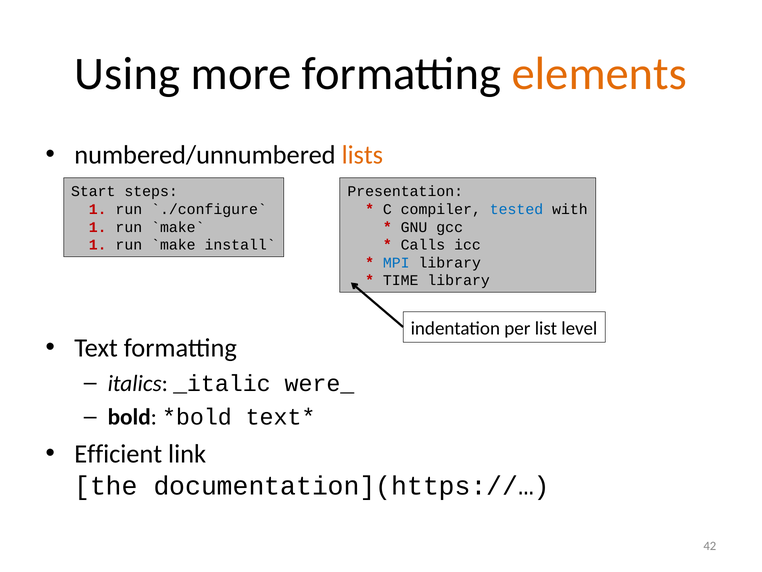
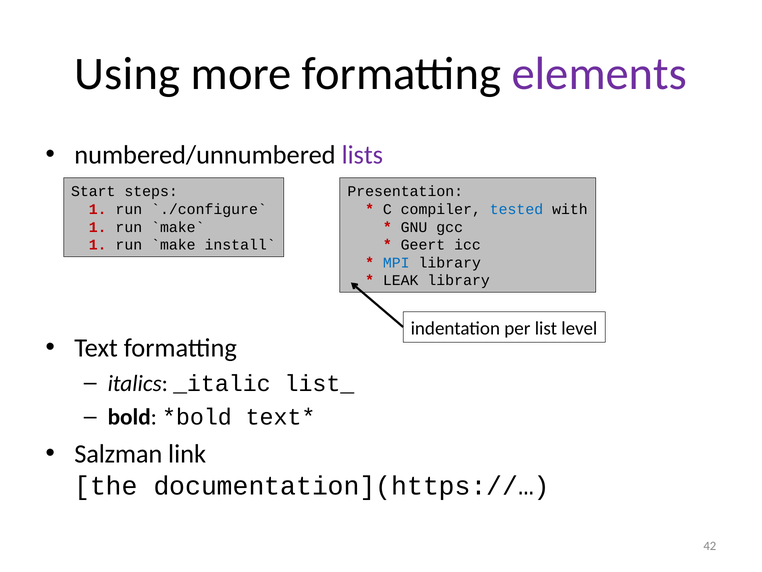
elements colour: orange -> purple
lists colour: orange -> purple
Calls: Calls -> Geert
TIME: TIME -> LEAK
were_: were_ -> list_
Efficient: Efficient -> Salzman
